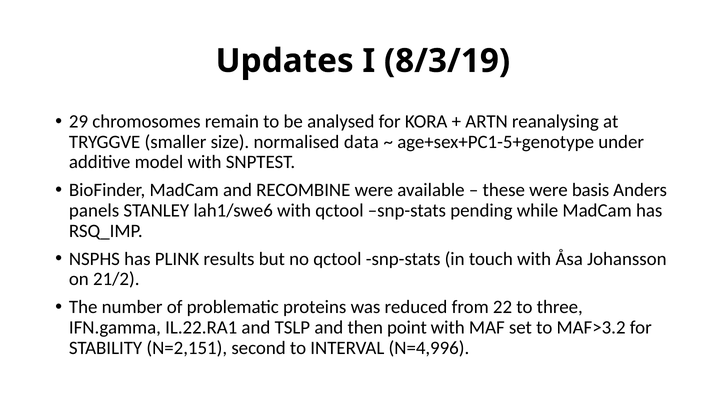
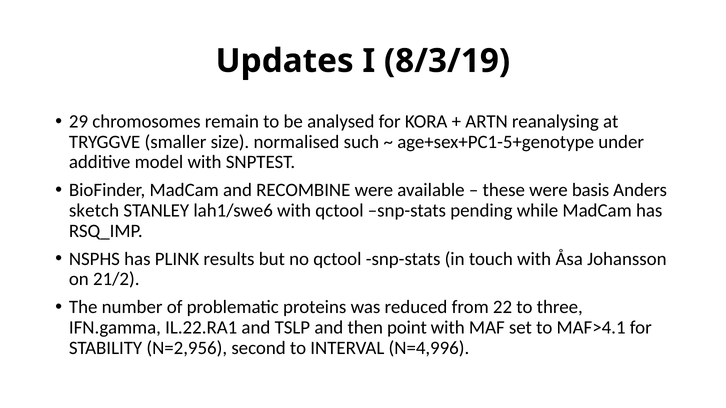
data: data -> such
panels: panels -> sketch
MAF>3.2: MAF>3.2 -> MAF>4.1
N=2,151: N=2,151 -> N=2,956
